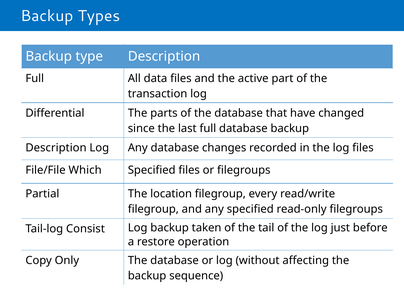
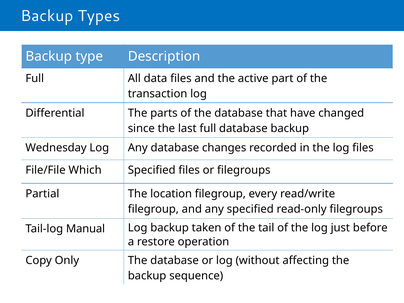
Description at (56, 148): Description -> Wednesday
Consist: Consist -> Manual
